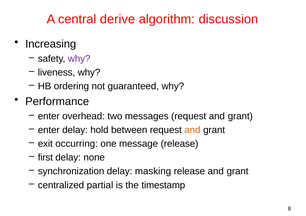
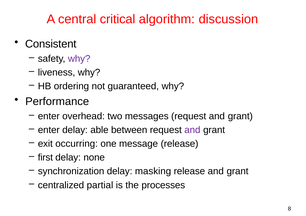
derive: derive -> critical
Increasing: Increasing -> Consistent
hold: hold -> able
and at (192, 130) colour: orange -> purple
timestamp: timestamp -> processes
